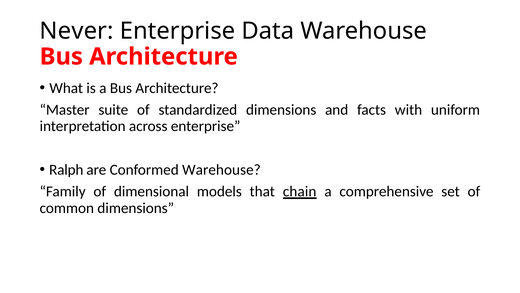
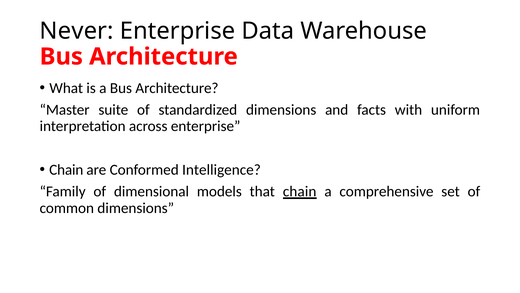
Ralph at (66, 170): Ralph -> Chain
Conformed Warehouse: Warehouse -> Intelligence
